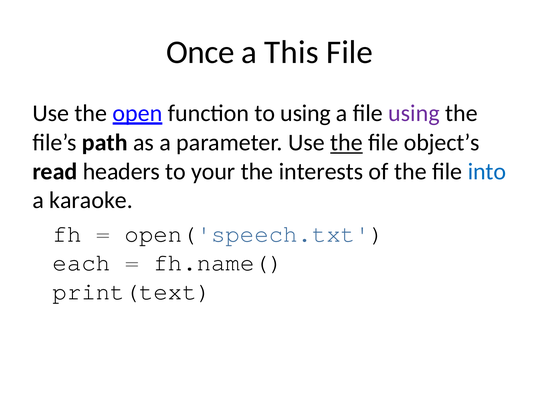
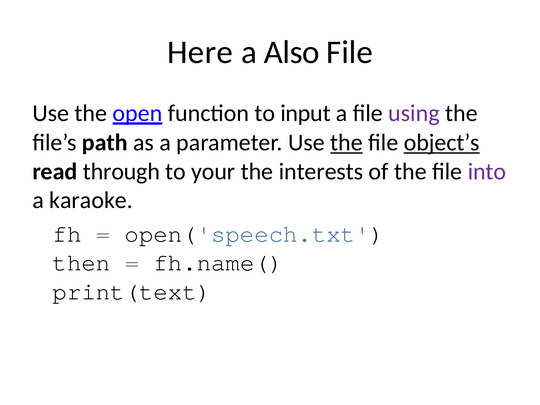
Once: Once -> Here
This: This -> Also
to using: using -> input
object’s underline: none -> present
headers: headers -> through
into colour: blue -> purple
each: each -> then
